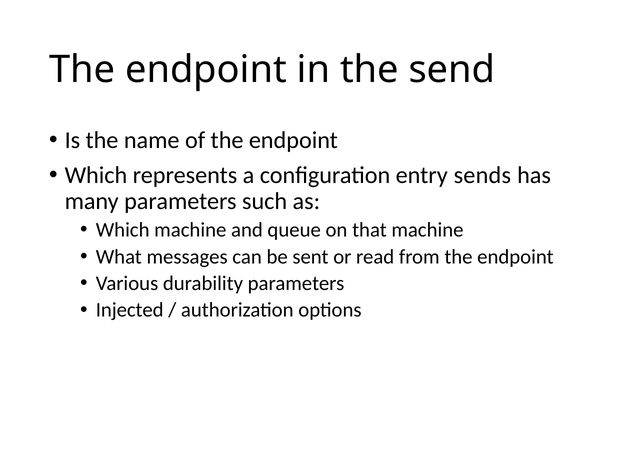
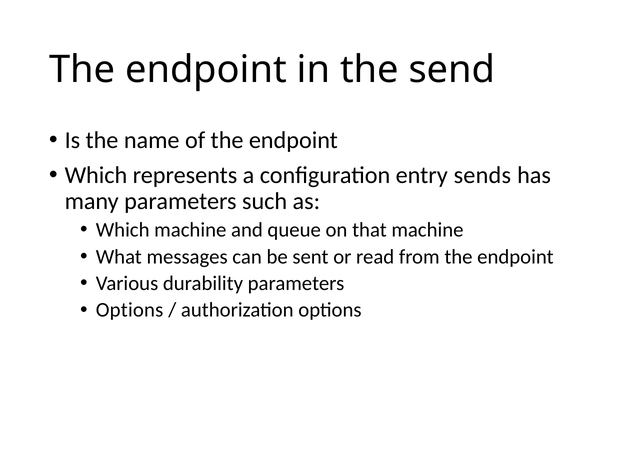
Injected at (130, 310): Injected -> Options
